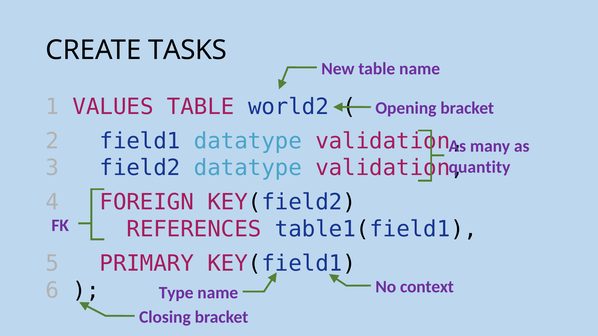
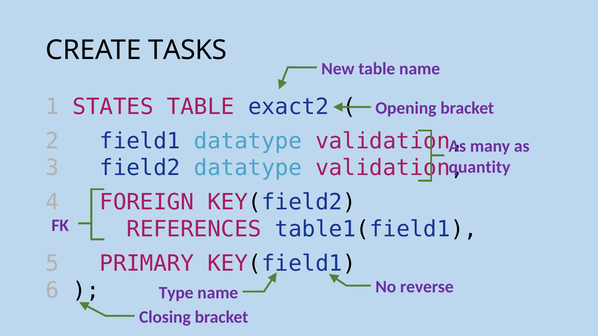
VALUES: VALUES -> STATES
world2: world2 -> exact2
context: context -> reverse
